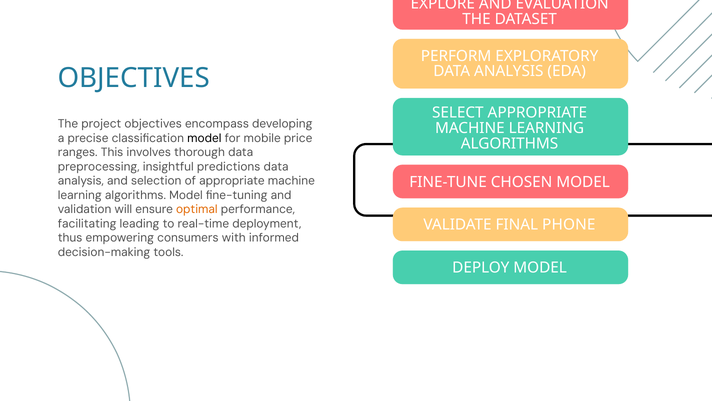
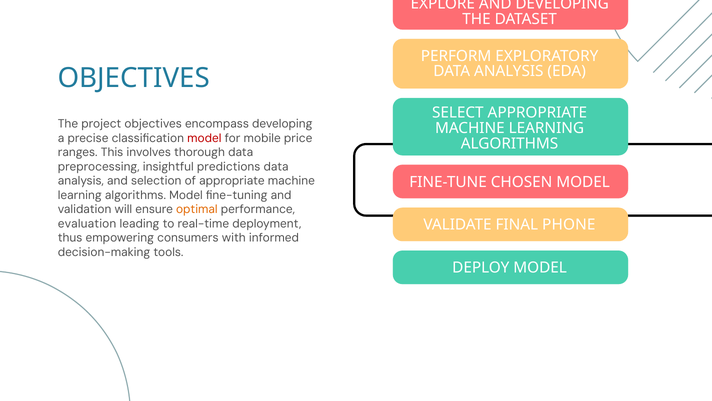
AND EVALUATION: EVALUATION -> DEVELOPING
model at (204, 138) colour: black -> red
facilitating: facilitating -> evaluation
